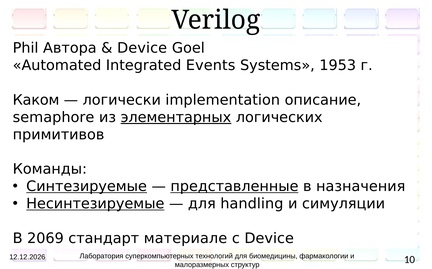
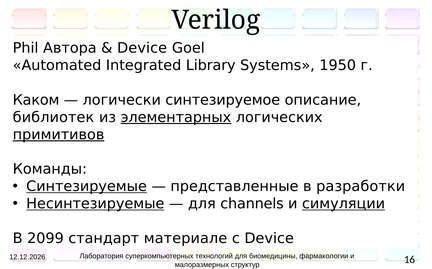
Events: Events -> Library
1953: 1953 -> 1950
implementation: implementation -> синтезируемое
semaphore: semaphore -> библиотек
примитивов underline: none -> present
представленные underline: present -> none
назначения: назначения -> разработки
handling: handling -> channels
симуляции underline: none -> present
2069: 2069 -> 2099
10: 10 -> 16
